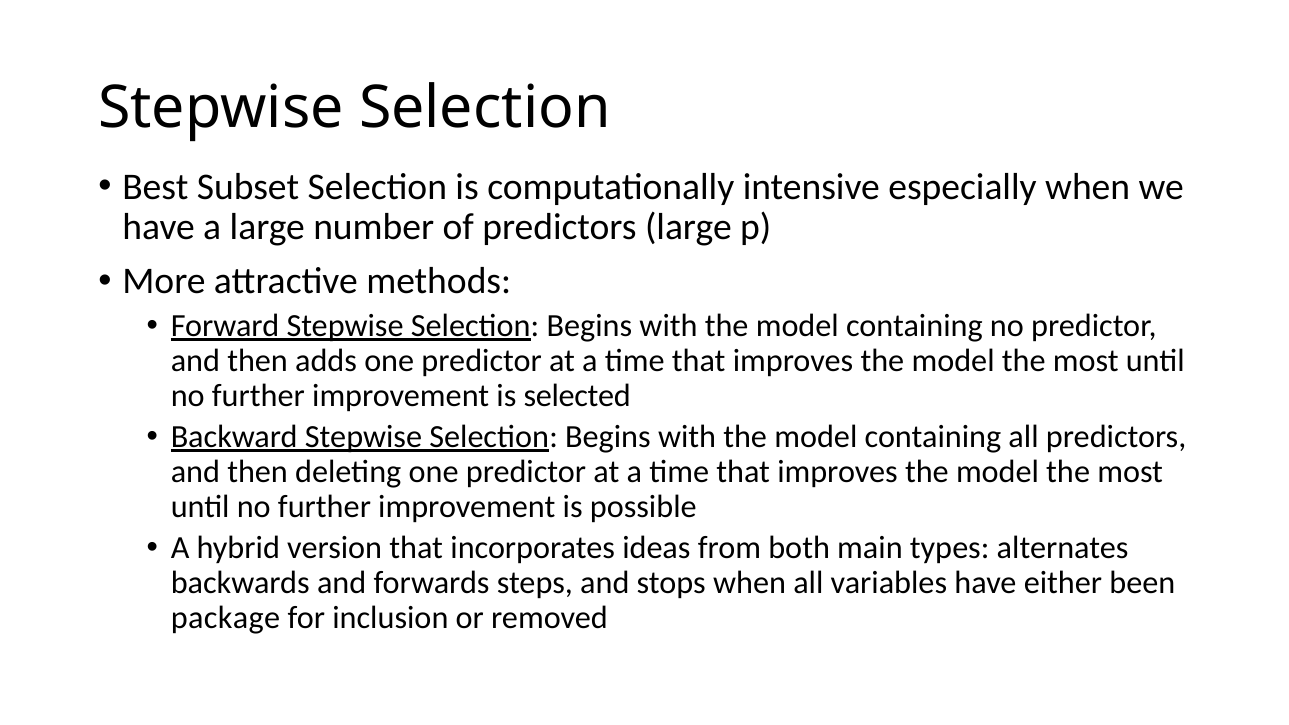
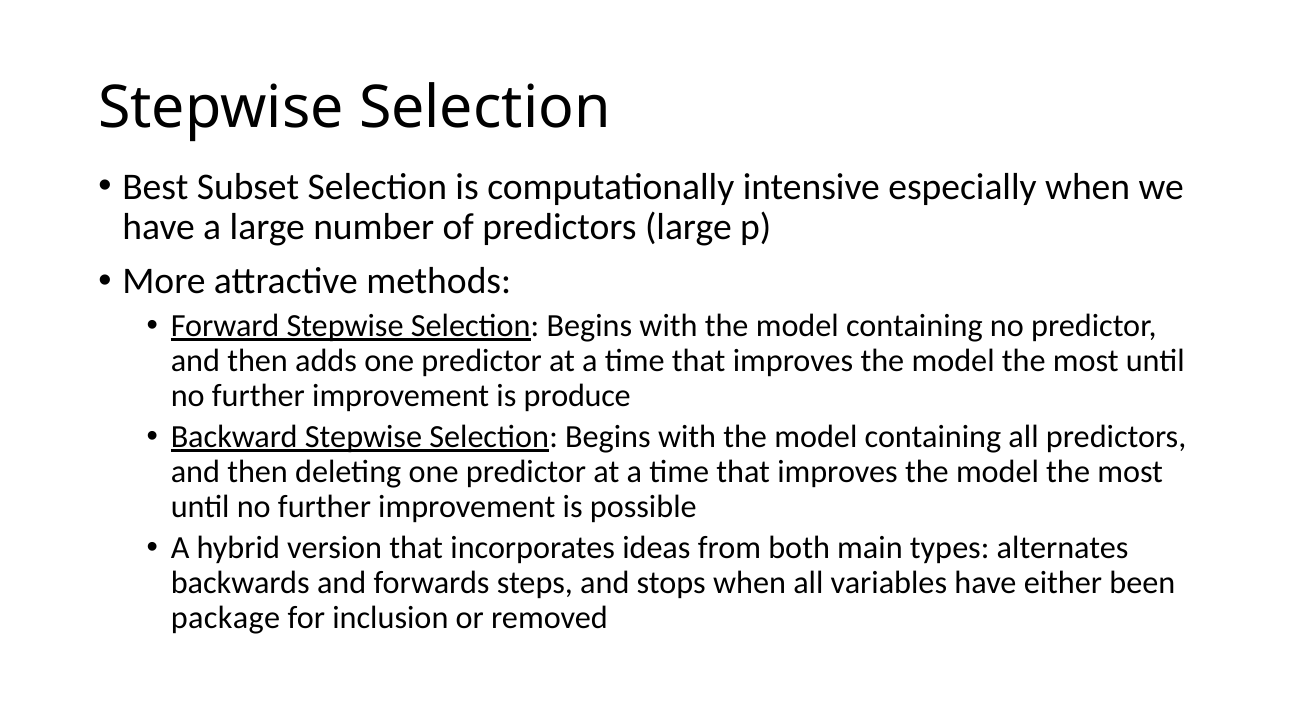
selected: selected -> produce
